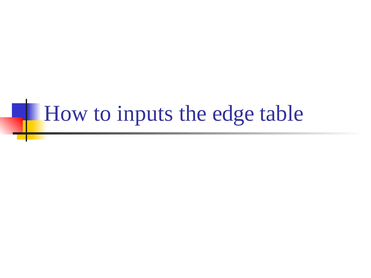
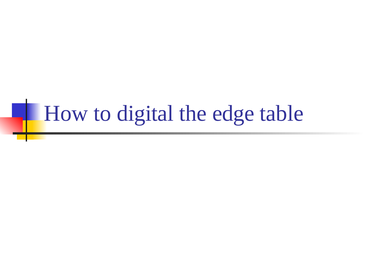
inputs: inputs -> digital
